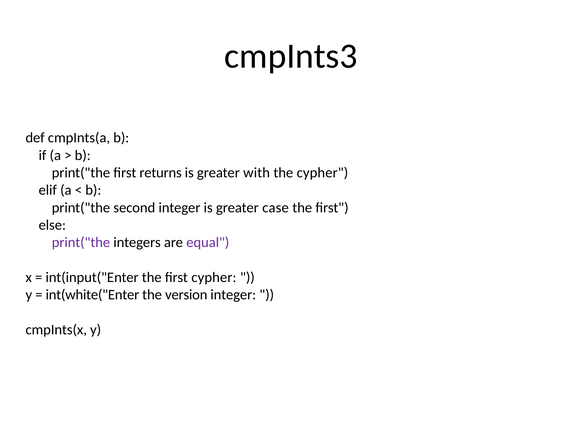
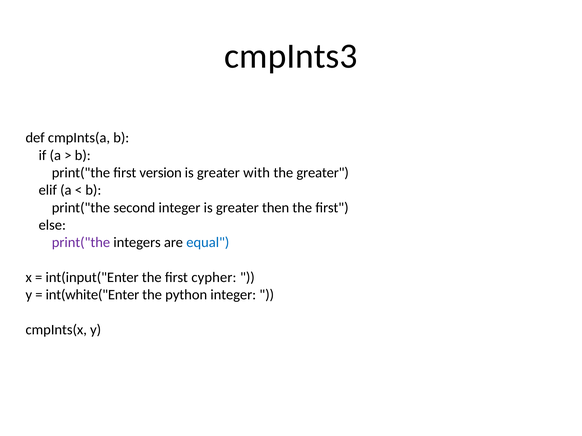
returns: returns -> version
the cypher: cypher -> greater
case: case -> then
equal colour: purple -> blue
version: version -> python
